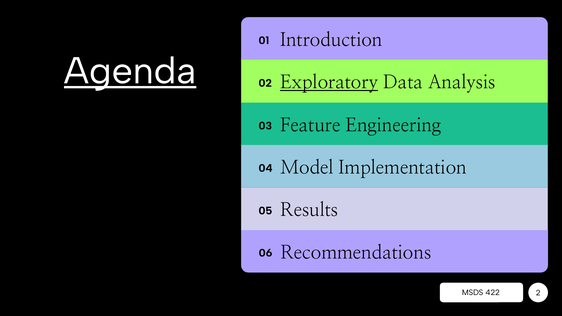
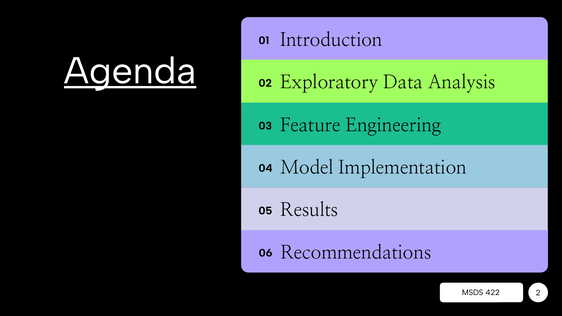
Exploratory underline: present -> none
